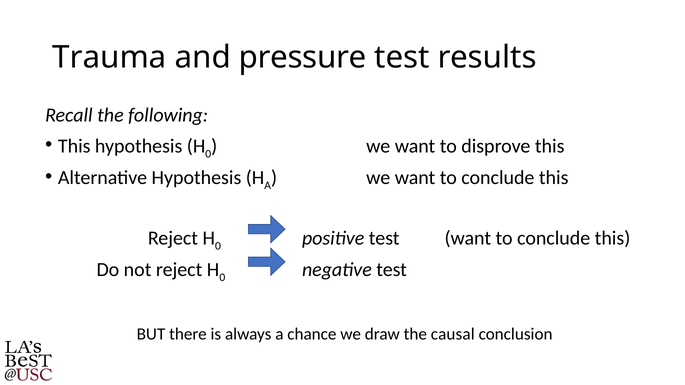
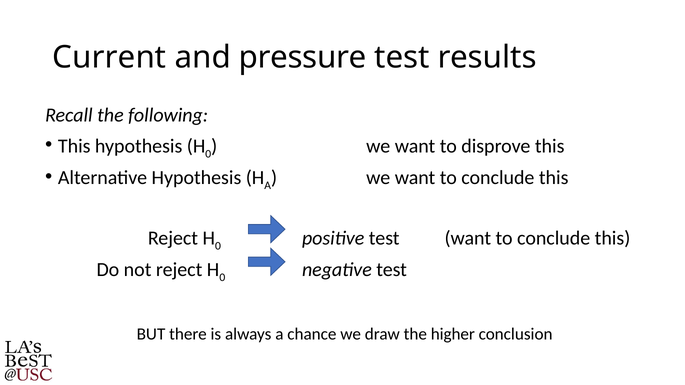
Trauma: Trauma -> Current
causal: causal -> higher
